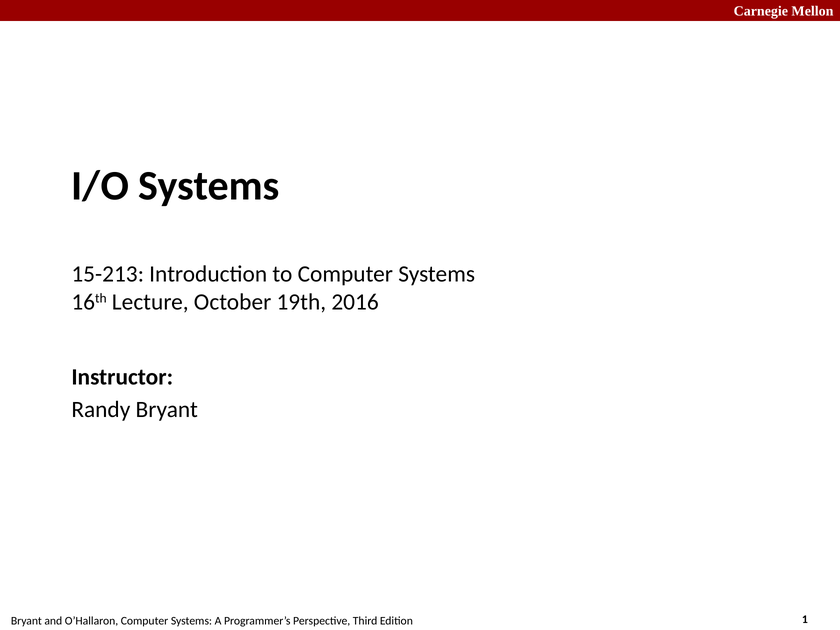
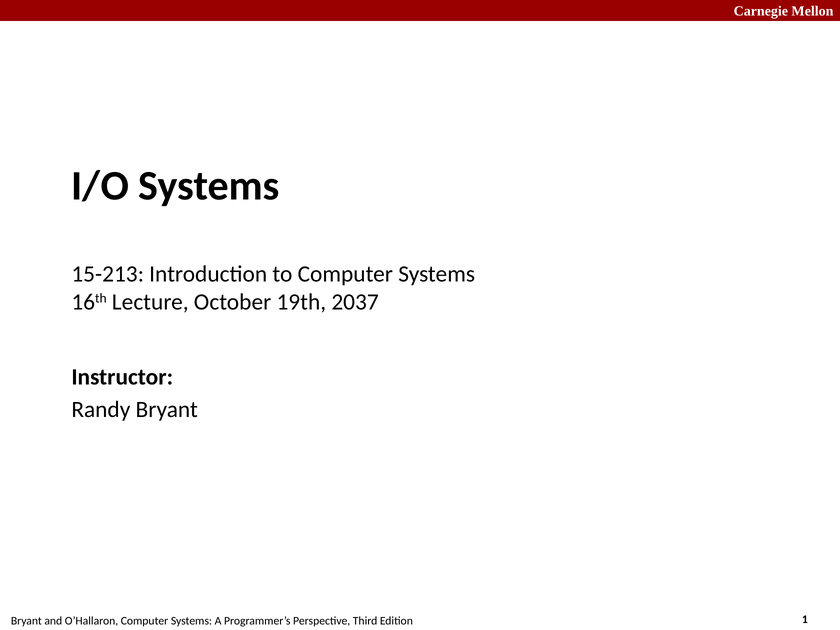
2016: 2016 -> 2037
